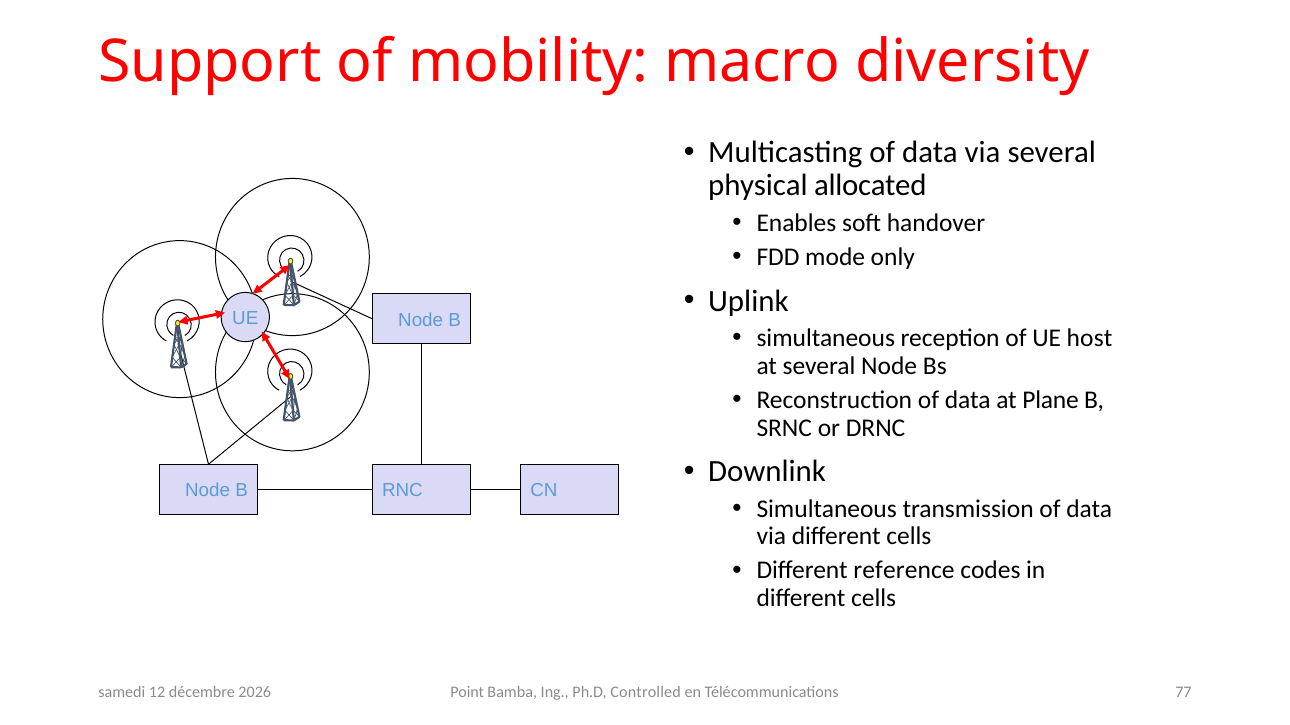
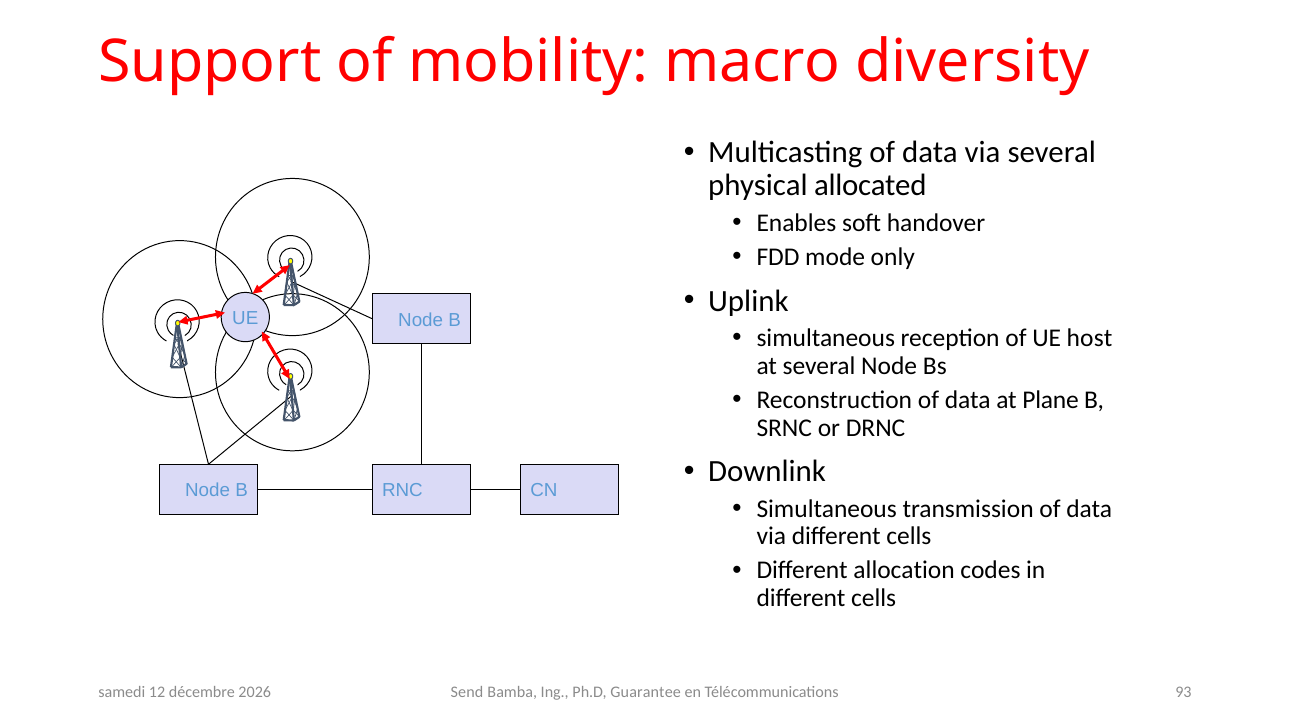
reference: reference -> allocation
Point: Point -> Send
Controlled: Controlled -> Guarantee
77: 77 -> 93
